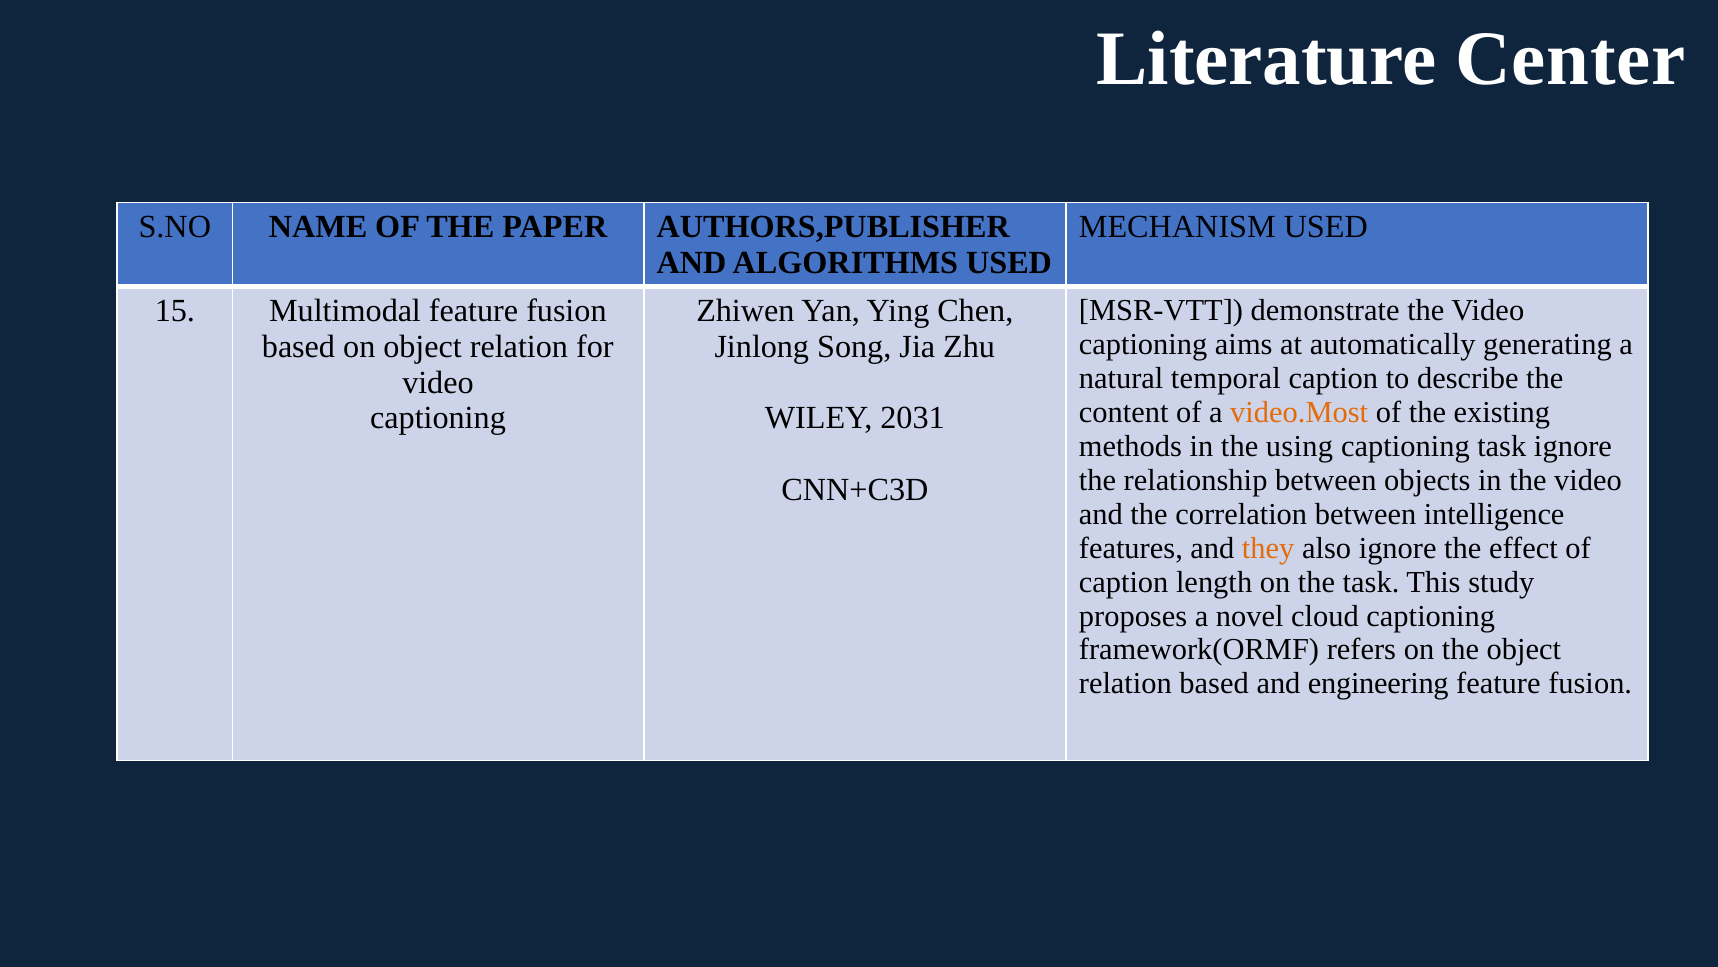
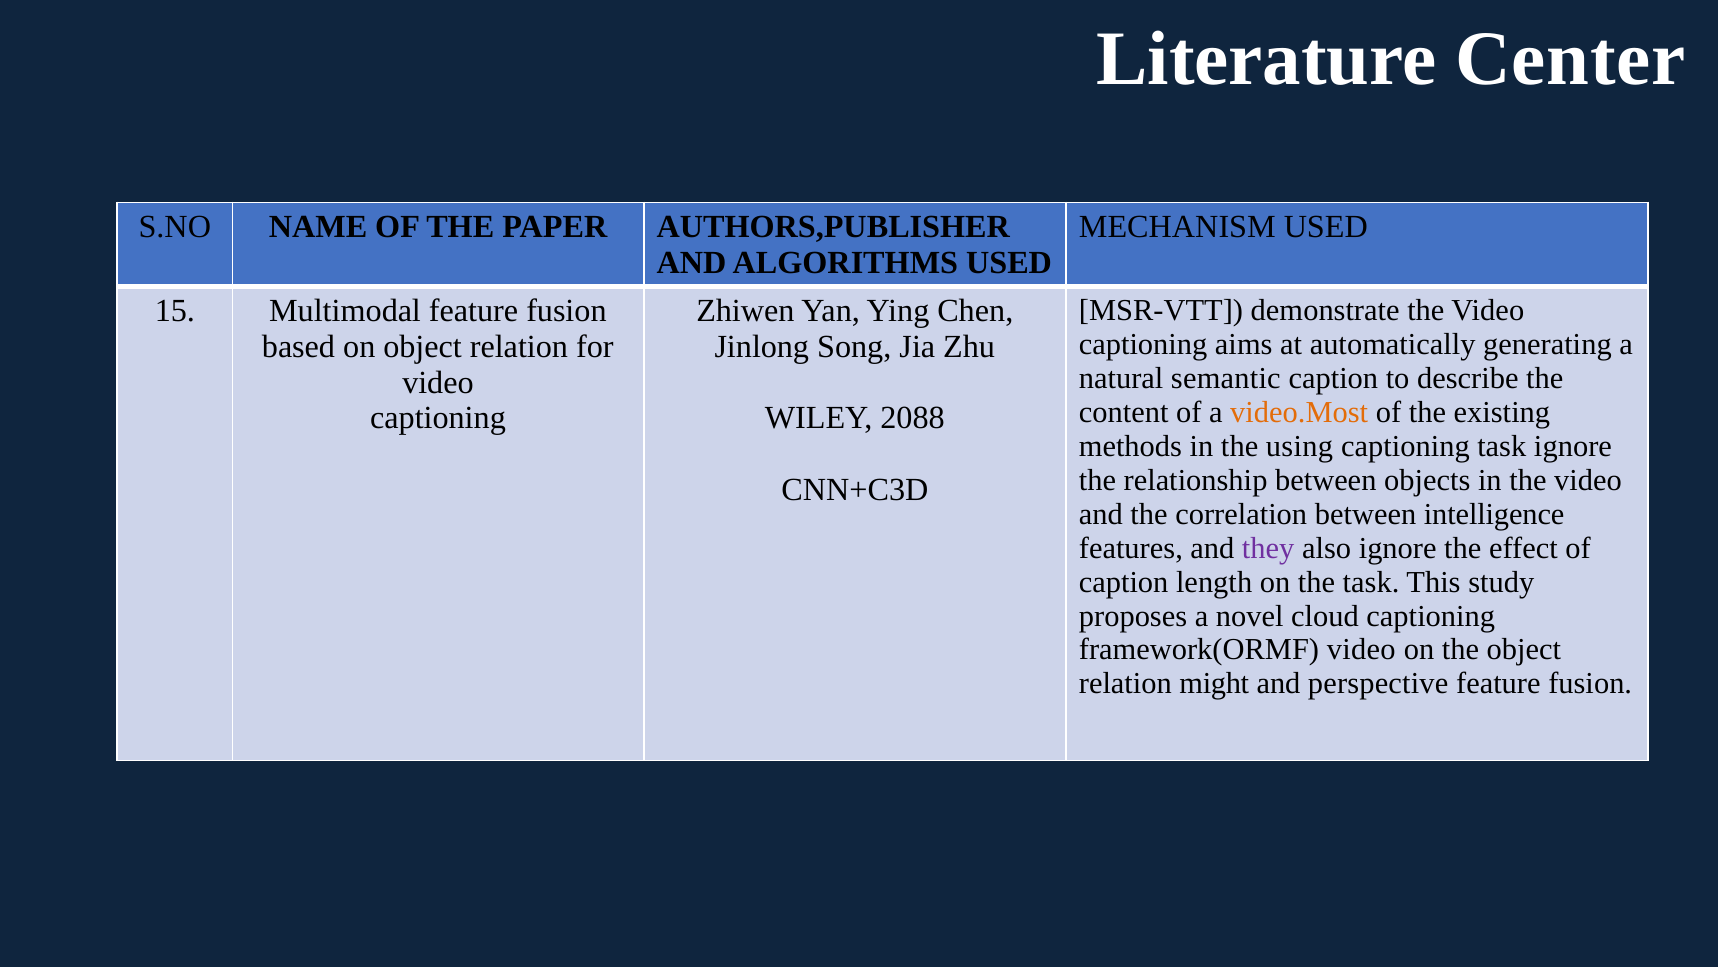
temporal: temporal -> semantic
2031: 2031 -> 2088
they colour: orange -> purple
framework(ORMF refers: refers -> video
relation based: based -> might
engineering: engineering -> perspective
